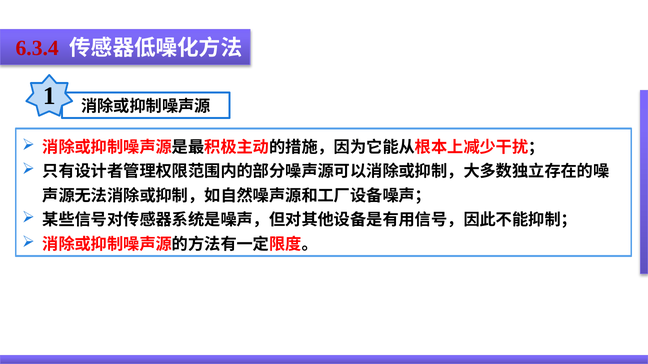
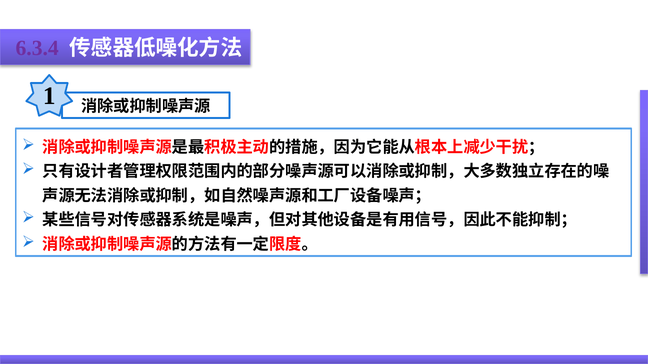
6.3.4 colour: red -> purple
